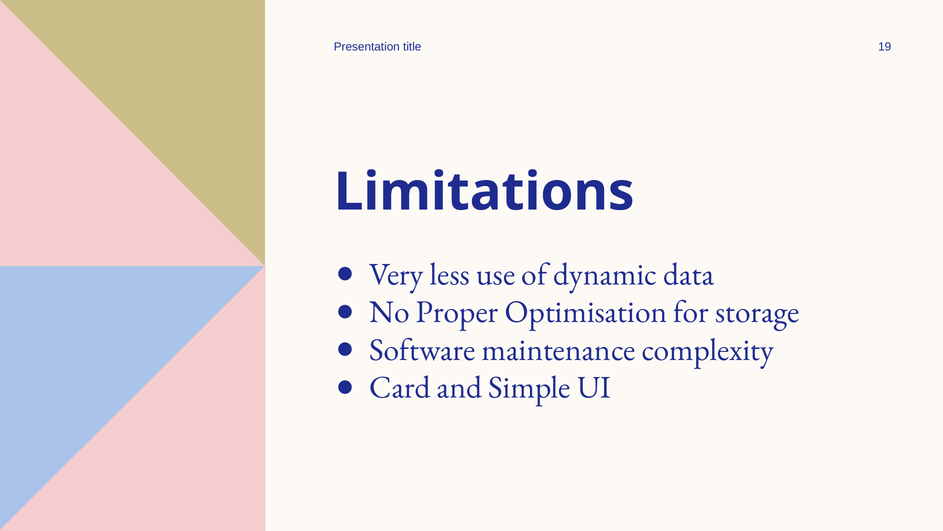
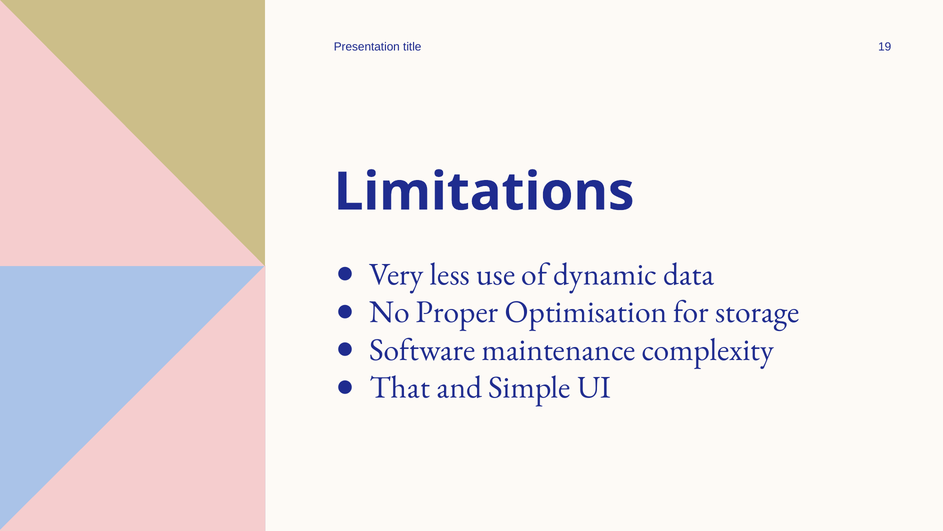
Card: Card -> That
